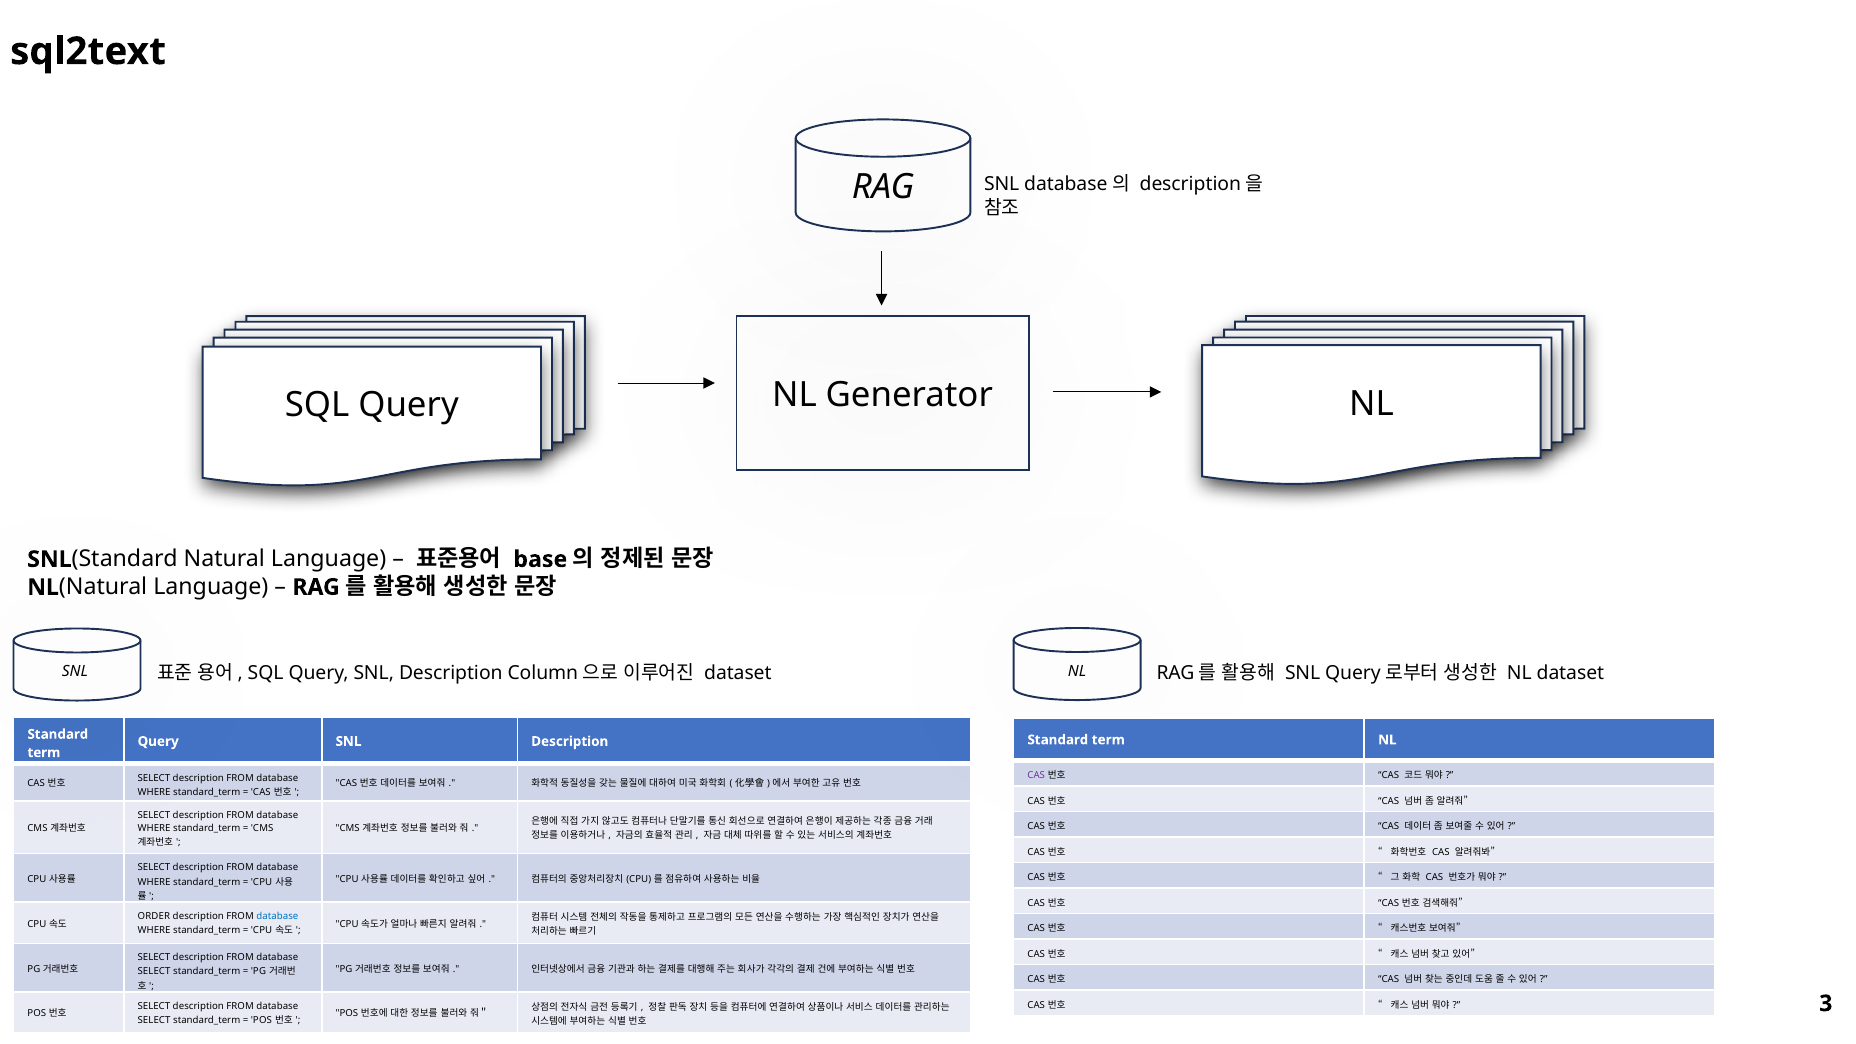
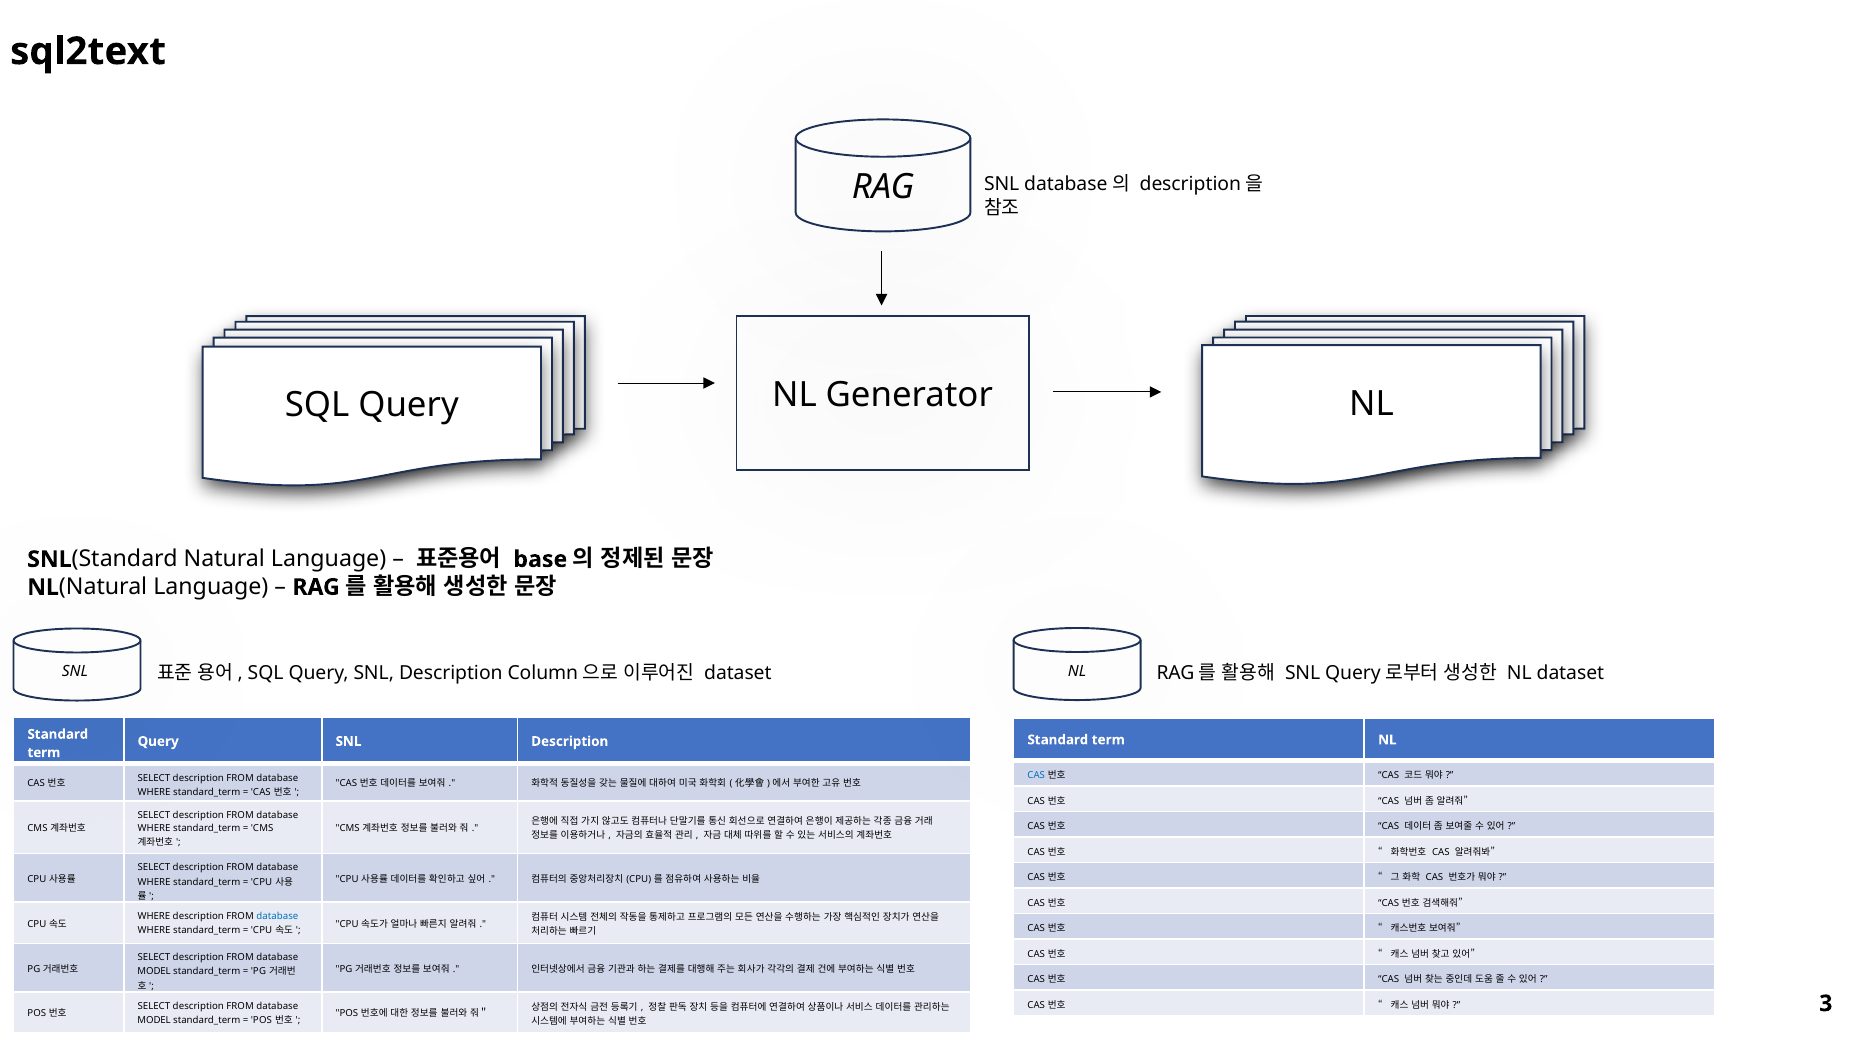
CAS at (1036, 775) colour: purple -> blue
ORDER at (154, 916): ORDER -> WHERE
SELECT at (154, 972): SELECT -> MODEL
SELECT at (154, 1020): SELECT -> MODEL
